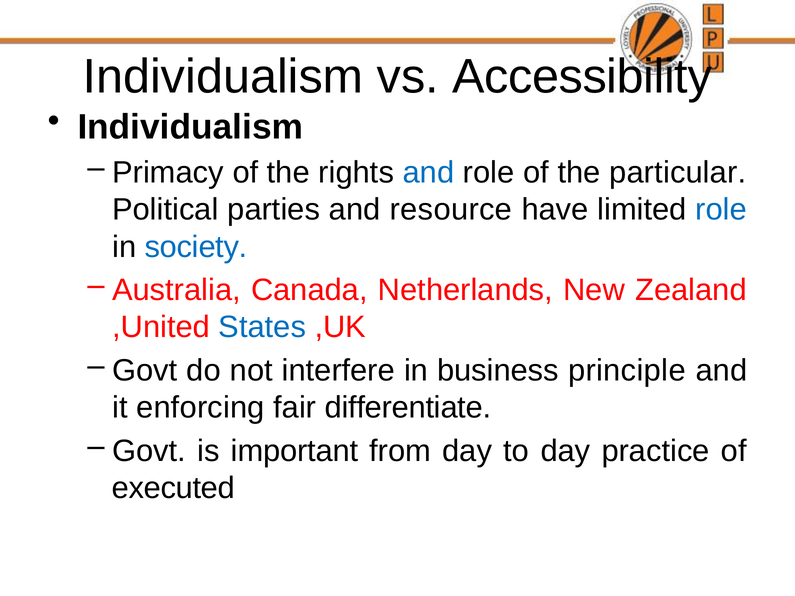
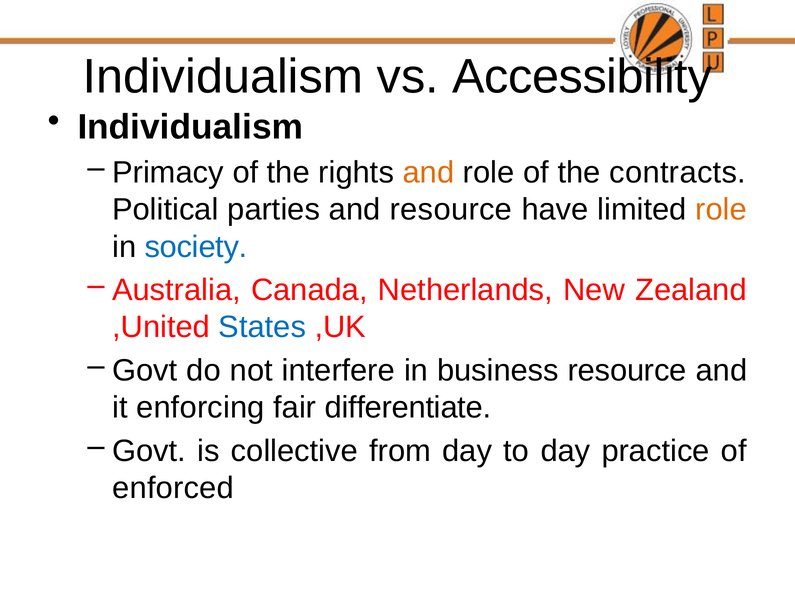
and at (429, 173) colour: blue -> orange
particular: particular -> contracts
role at (721, 210) colour: blue -> orange
business principle: principle -> resource
important: important -> collective
executed: executed -> enforced
